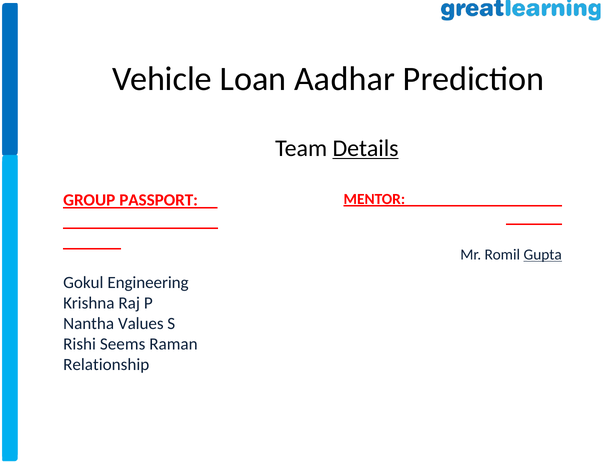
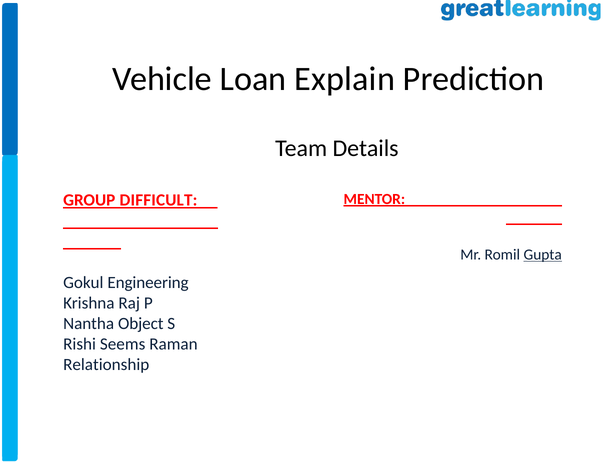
Aadhar: Aadhar -> Explain
Details underline: present -> none
PASSPORT: PASSPORT -> DIFFICULT
Values: Values -> Object
